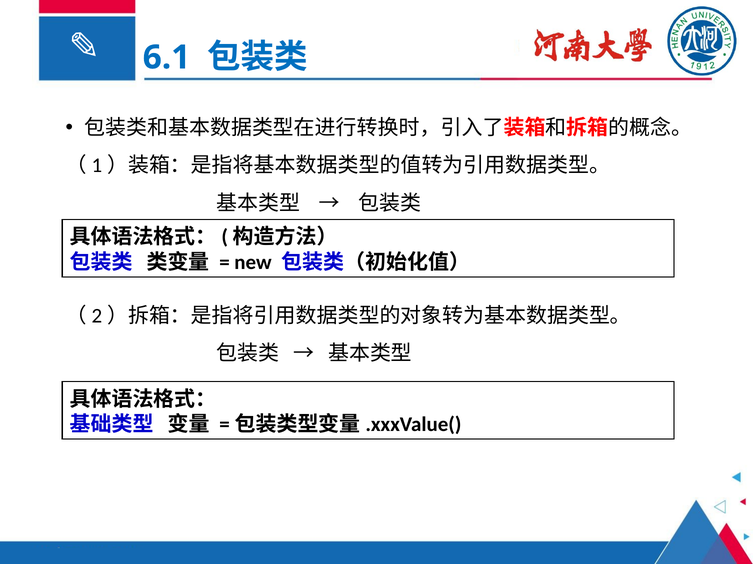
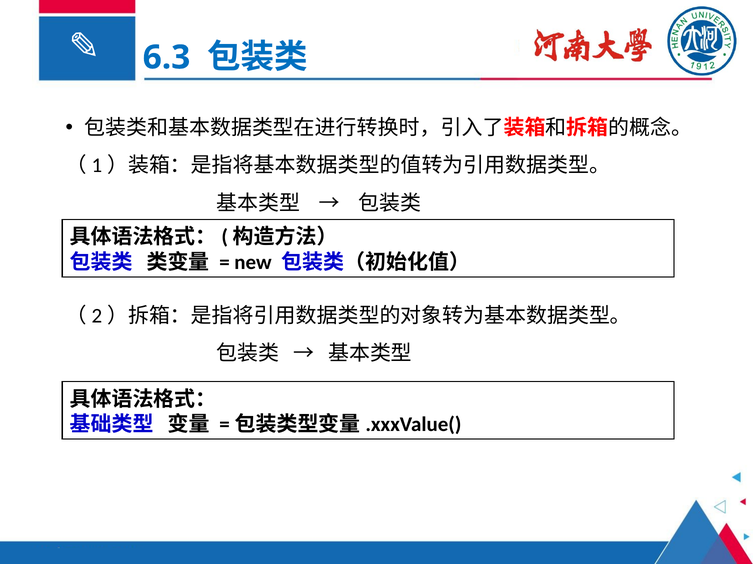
6.1: 6.1 -> 6.3
